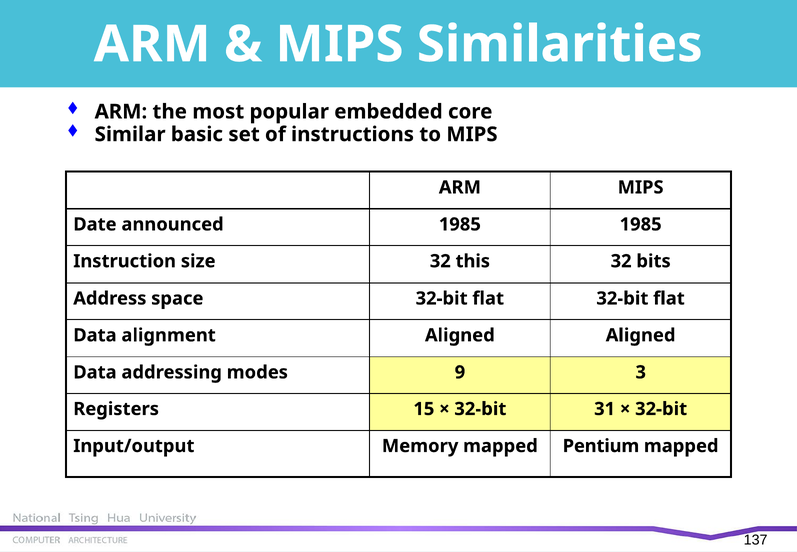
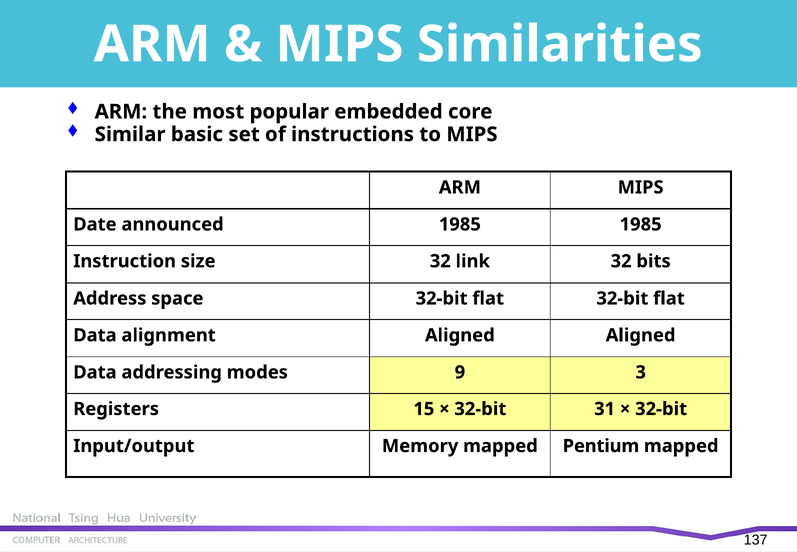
this: this -> link
